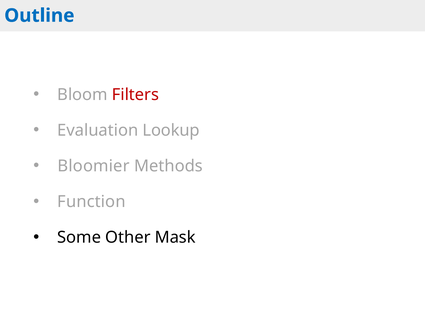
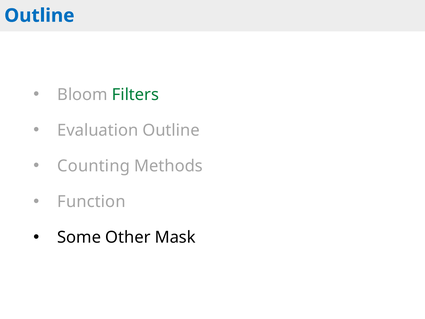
Filters colour: red -> green
Evaluation Lookup: Lookup -> Outline
Bloomier: Bloomier -> Counting
